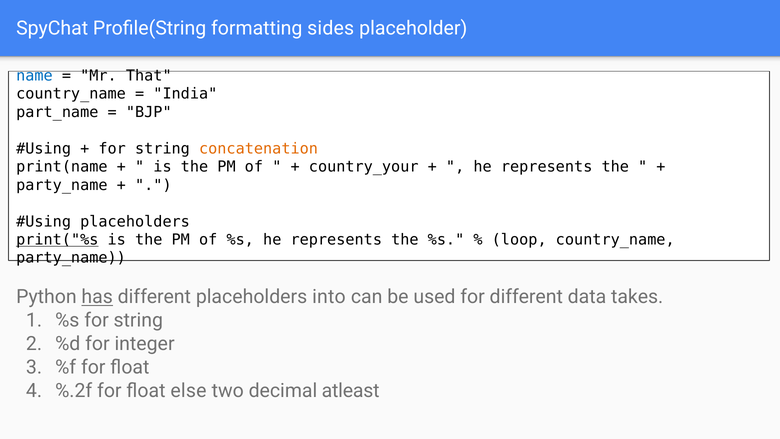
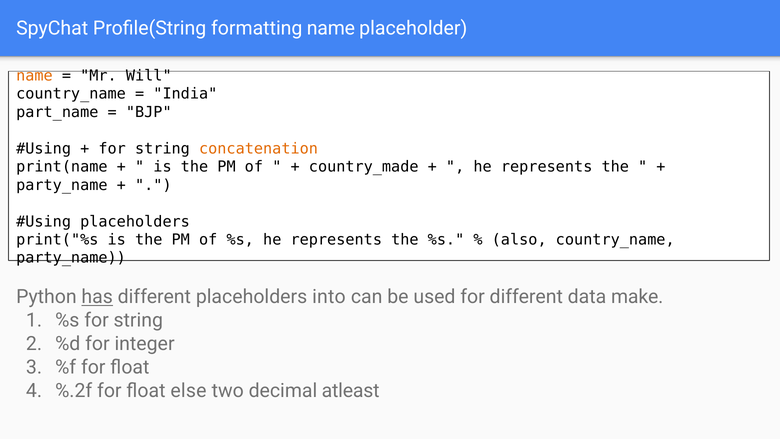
formatting sides: sides -> name
name at (34, 76) colour: blue -> orange
That: That -> Will
country_your: country_your -> country_made
print("%s underline: present -> none
loop: loop -> also
takes: takes -> make
